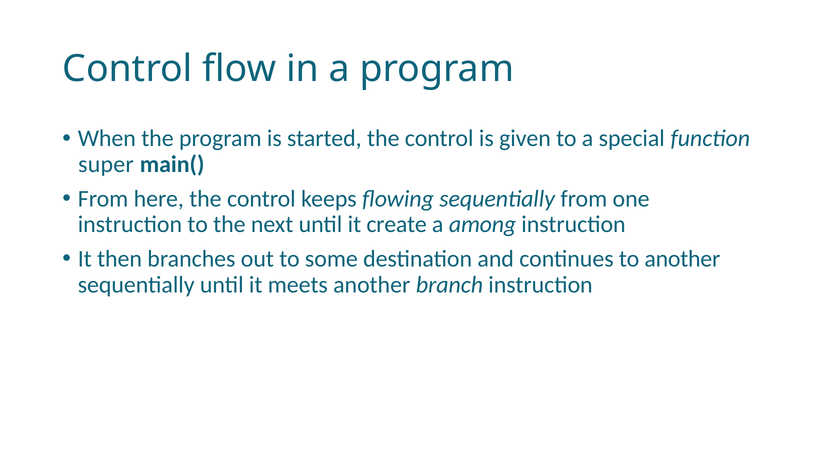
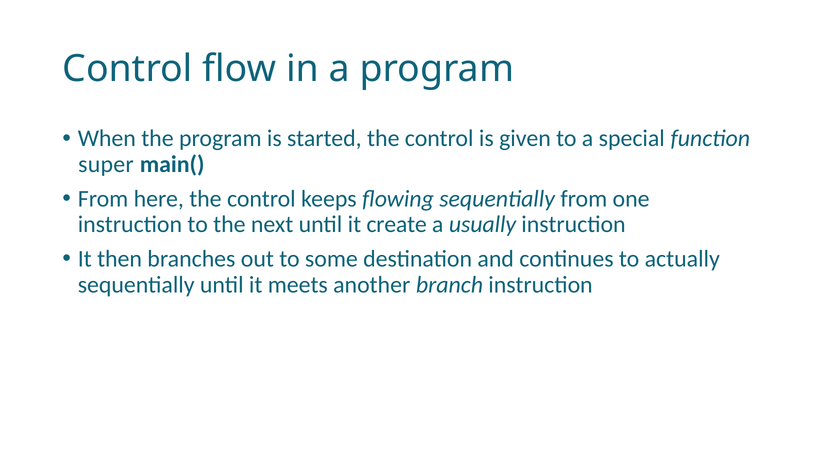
among: among -> usually
to another: another -> actually
